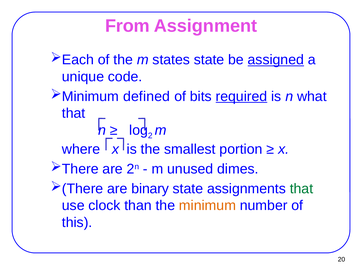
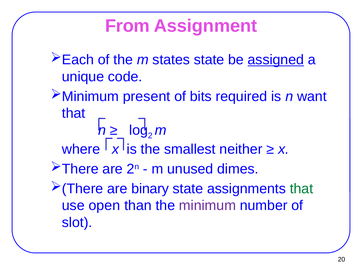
defined: defined -> present
required underline: present -> none
what: what -> want
portion: portion -> neither
clock: clock -> open
minimum colour: orange -> purple
this: this -> slot
